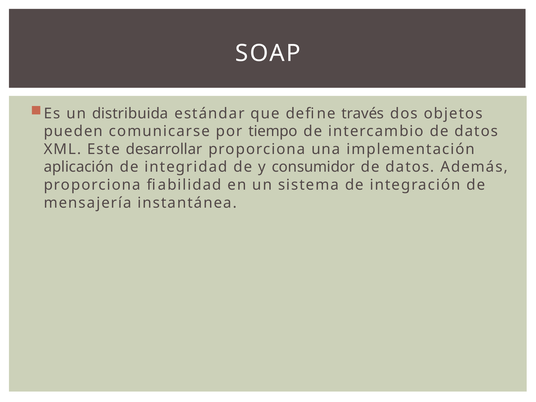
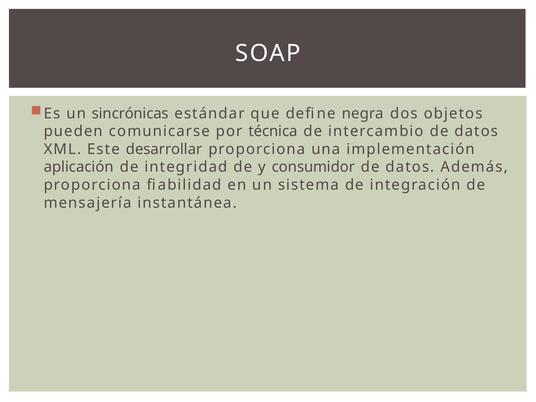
distribuida: distribuida -> sincrónicas
través: través -> negra
tiempo: tiempo -> técnica
